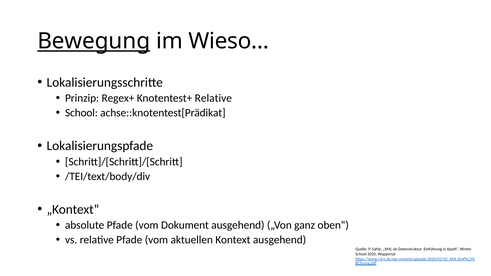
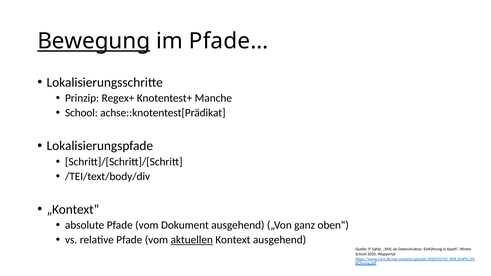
Wieso…: Wieso… -> Pfade…
Knotentest+ Relative: Relative -> Manche
aktuellen underline: none -> present
